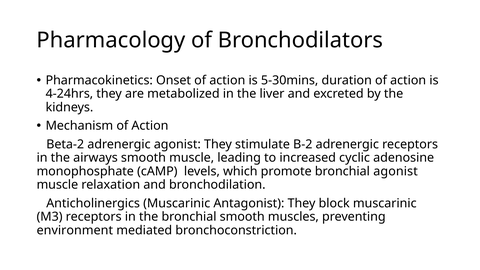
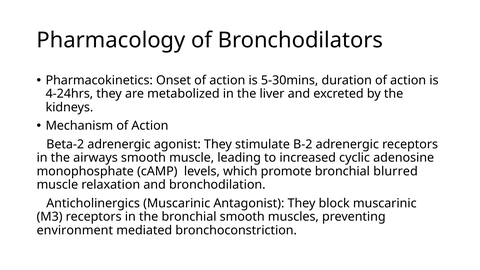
bronchial agonist: agonist -> blurred
